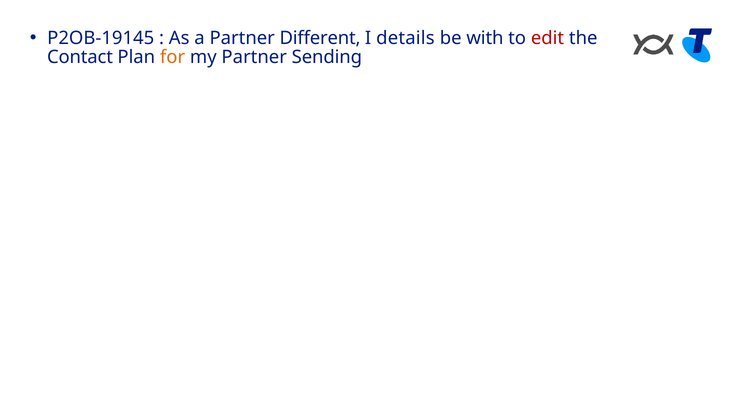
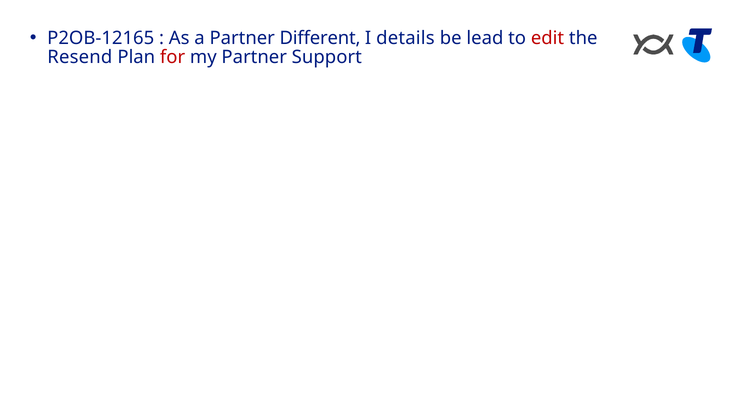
P2OB-19145: P2OB-19145 -> P2OB-12165
with: with -> lead
Contact: Contact -> Resend
for colour: orange -> red
Sending: Sending -> Support
